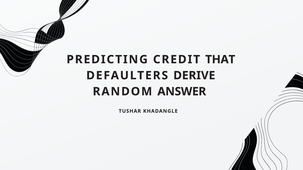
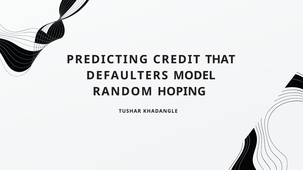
DERIVE: DERIVE -> MODEL
ANSWER: ANSWER -> HOPING
